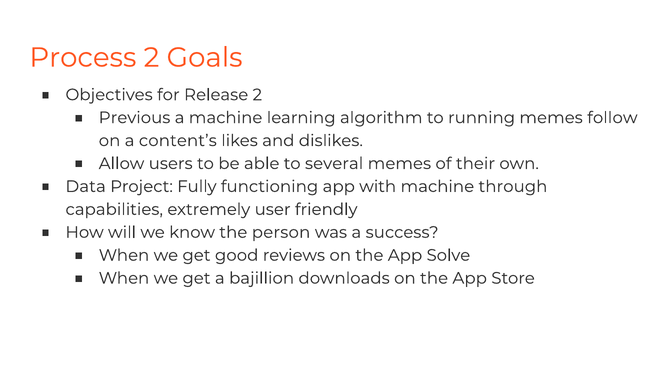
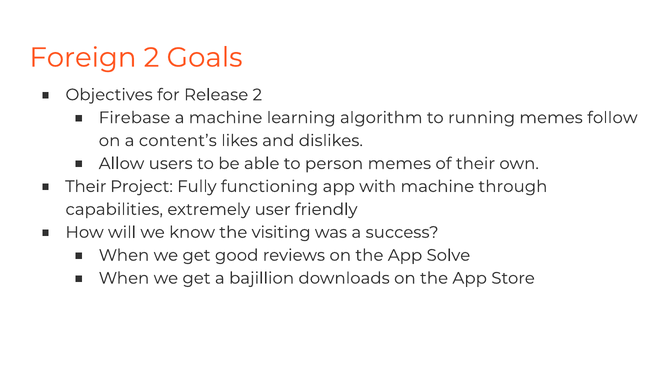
Process: Process -> Foreign
Previous: Previous -> Firebase
several: several -> person
Data at (86, 187): Data -> Their
person: person -> visiting
